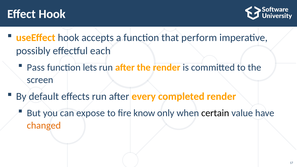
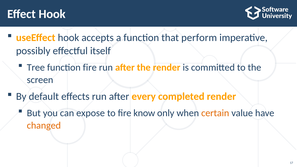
each: each -> itself
Pass: Pass -> Tree
function lets: lets -> fire
certain colour: black -> orange
